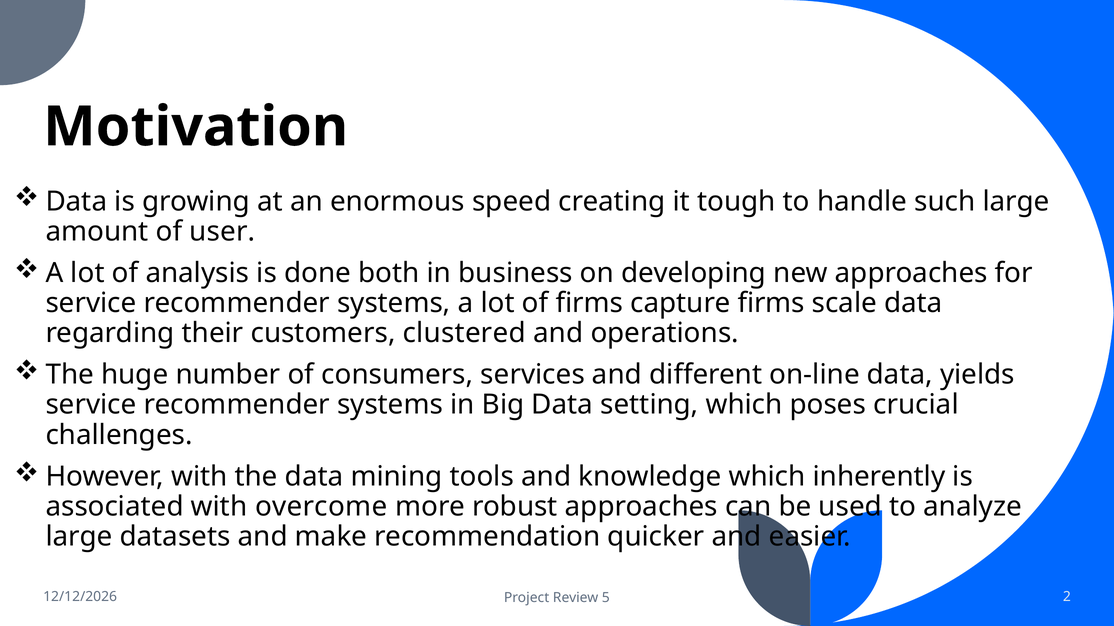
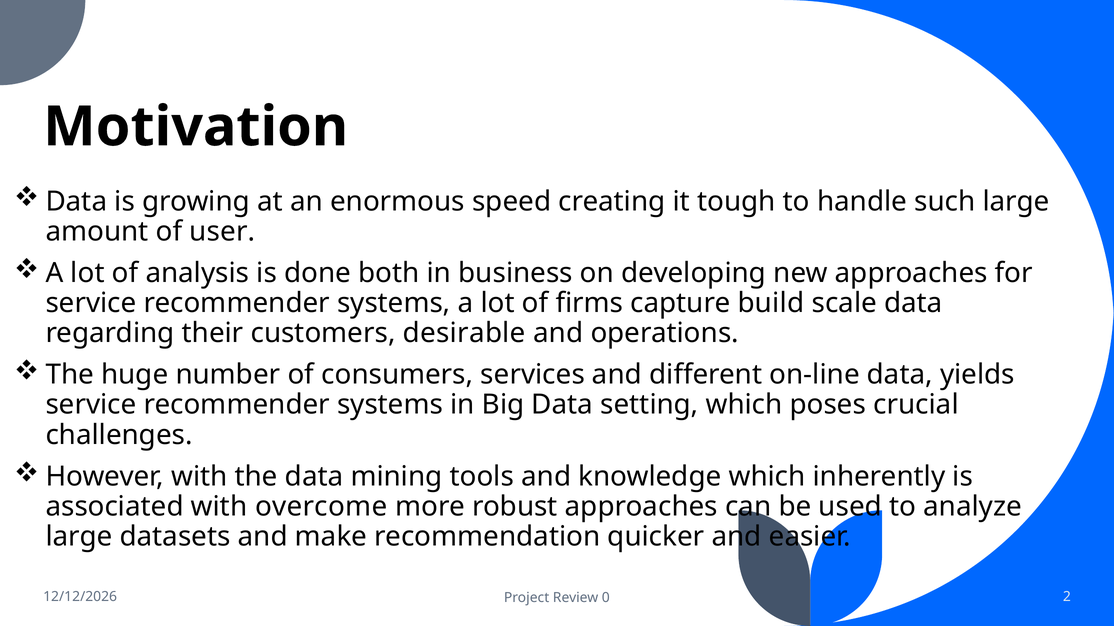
capture firms: firms -> build
clustered: clustered -> desirable
5: 5 -> 0
